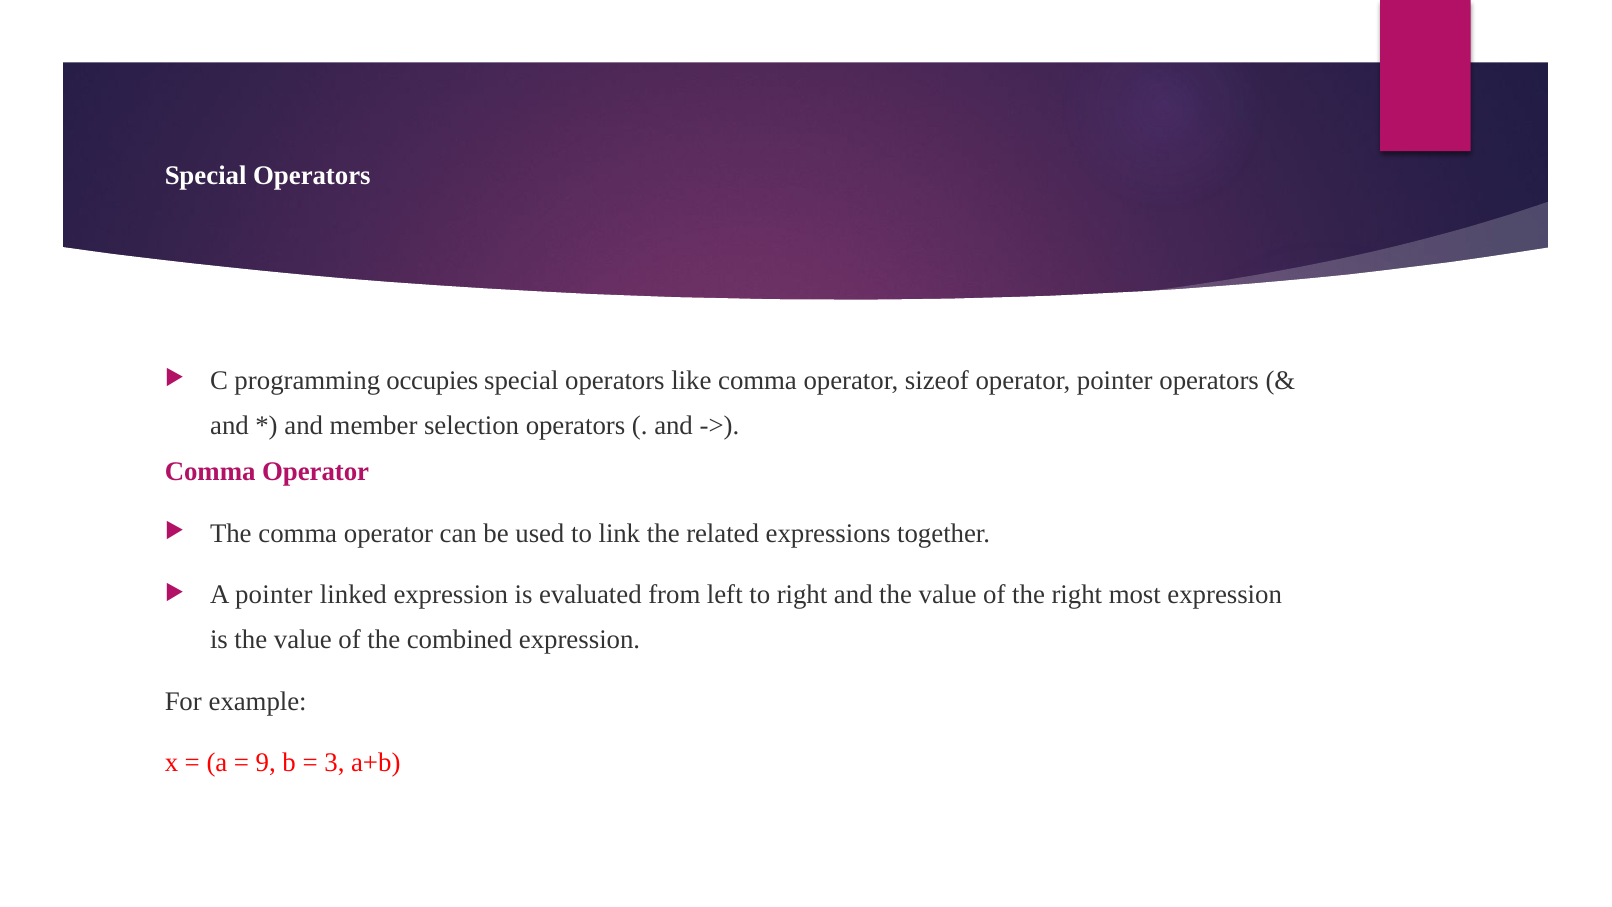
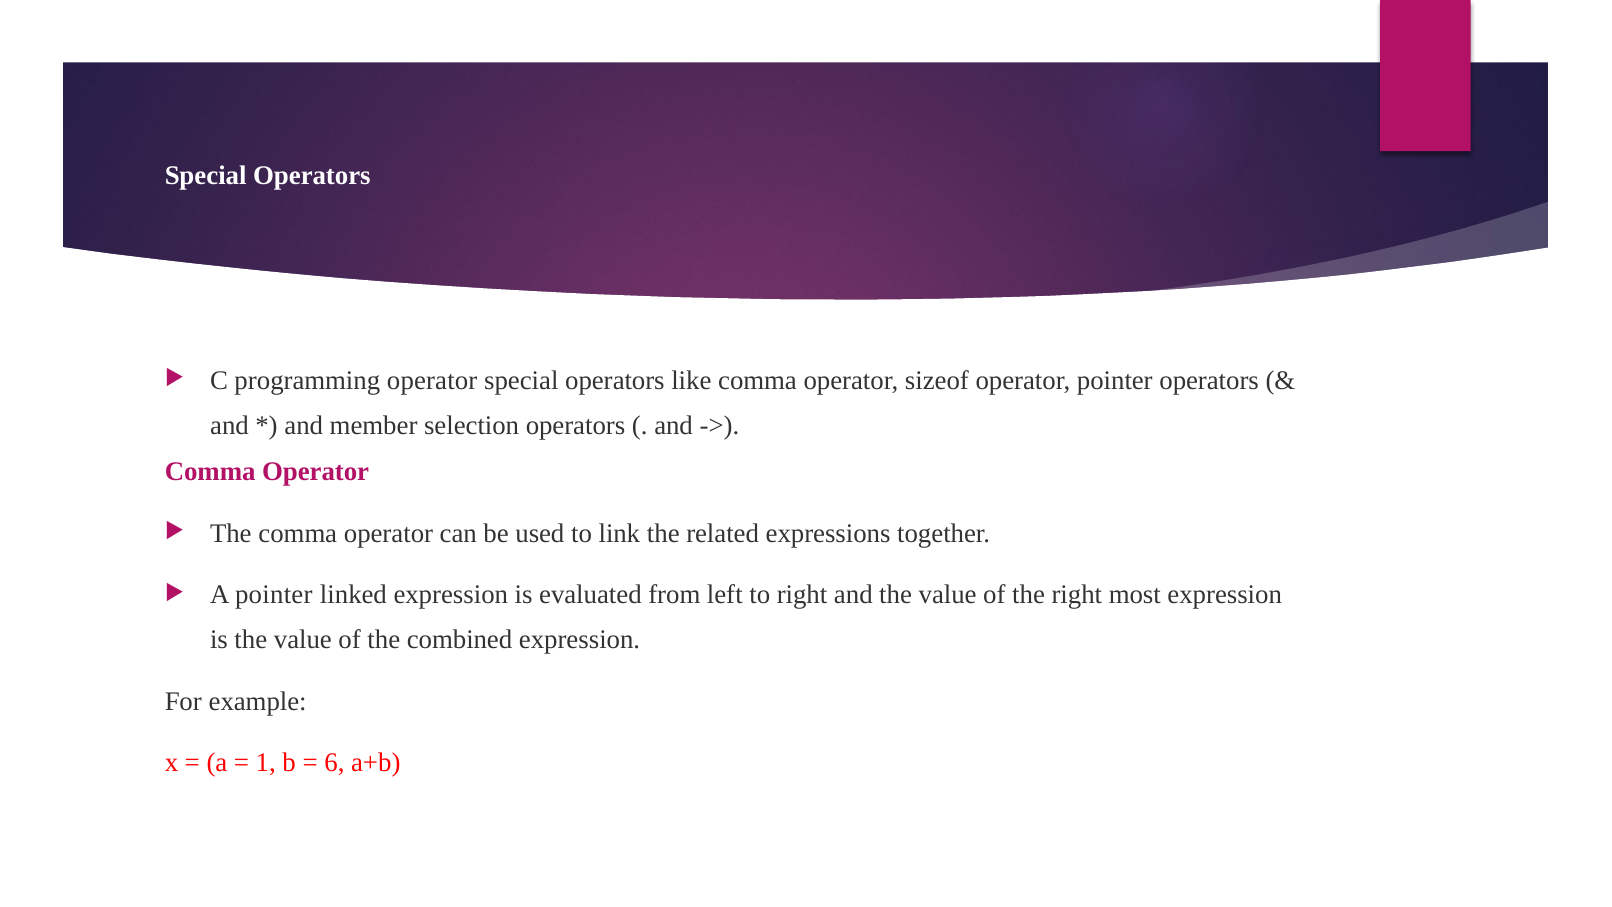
programming occupies: occupies -> operator
9: 9 -> 1
3: 3 -> 6
